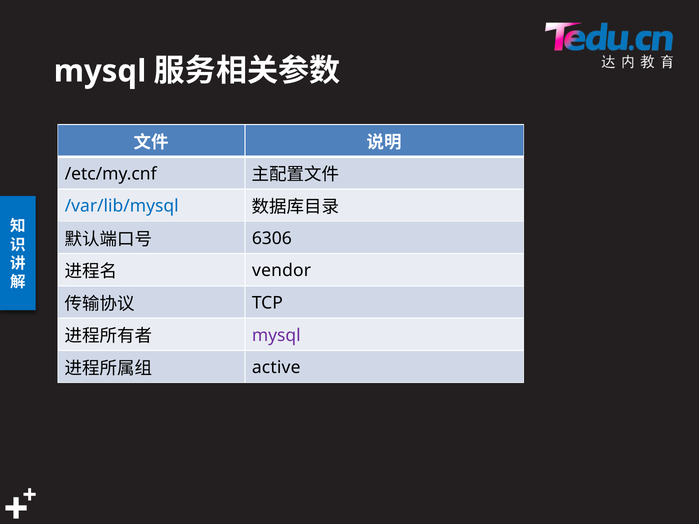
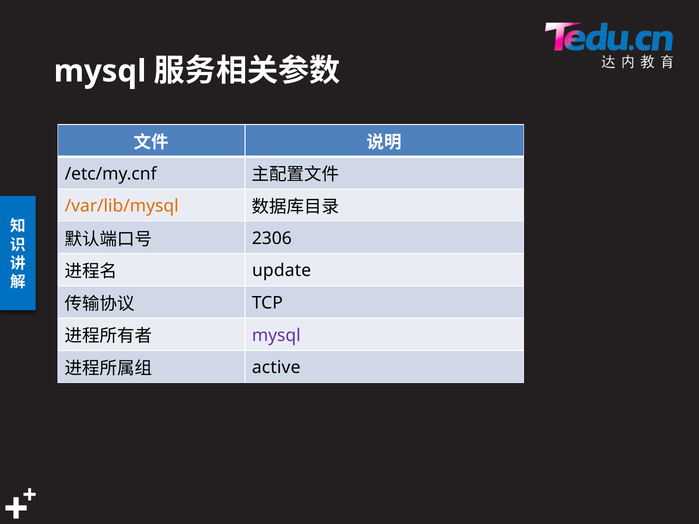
/var/lib/mysql colour: blue -> orange
6306: 6306 -> 2306
vendor: vendor -> update
